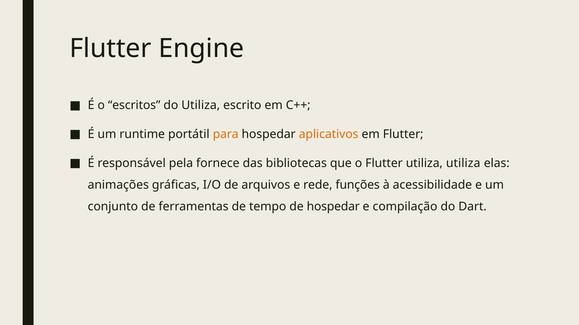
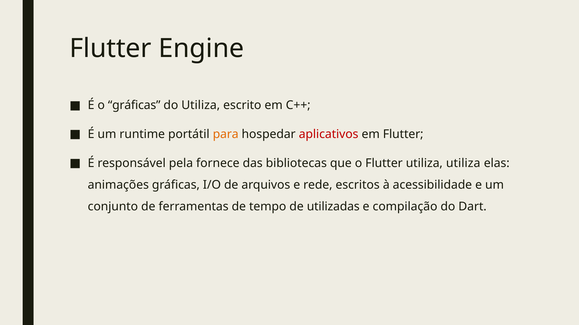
o escritos: escritos -> gráficas
aplicativos colour: orange -> red
funções: funções -> escritos
de hospedar: hospedar -> utilizadas
